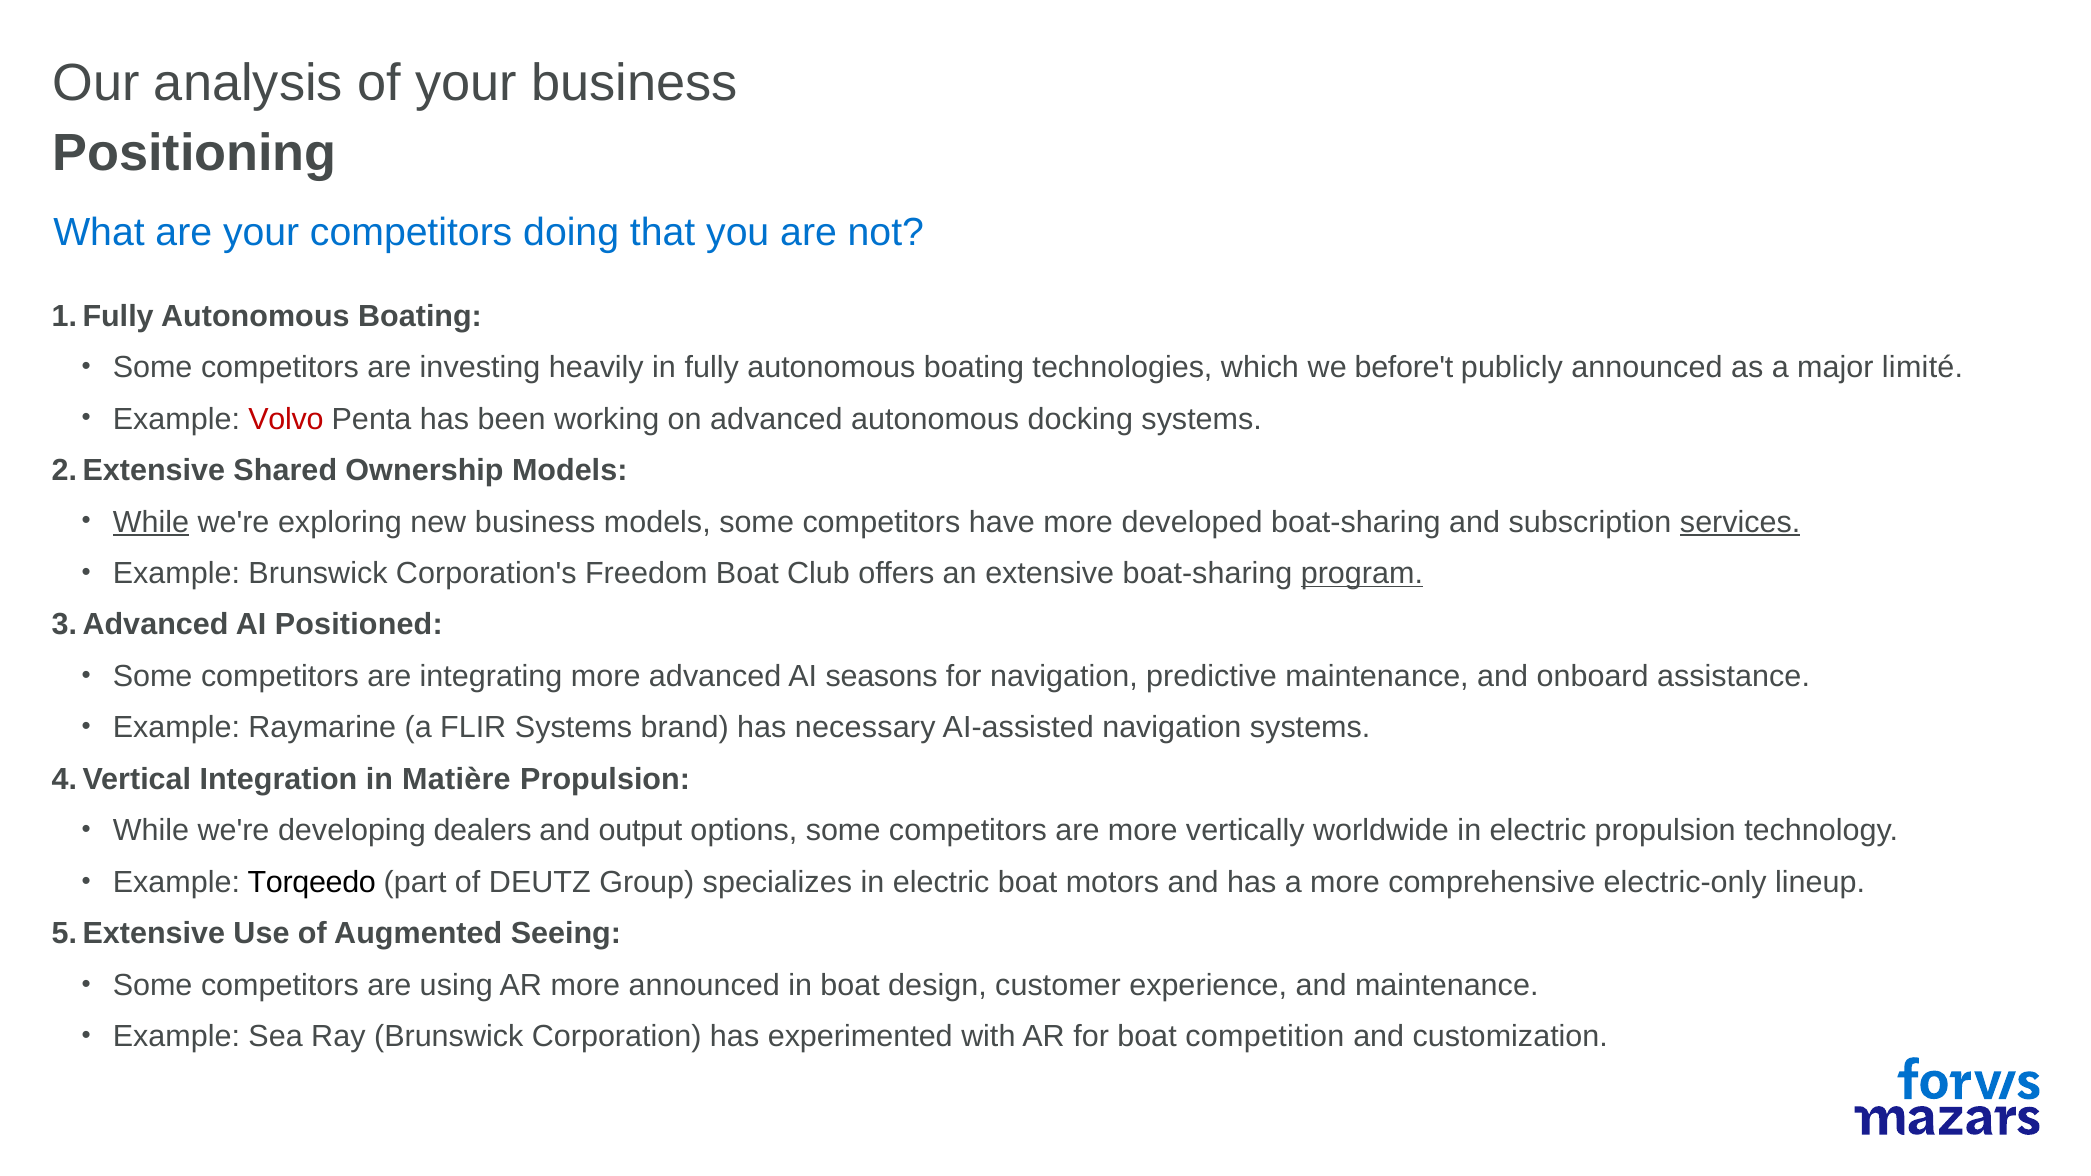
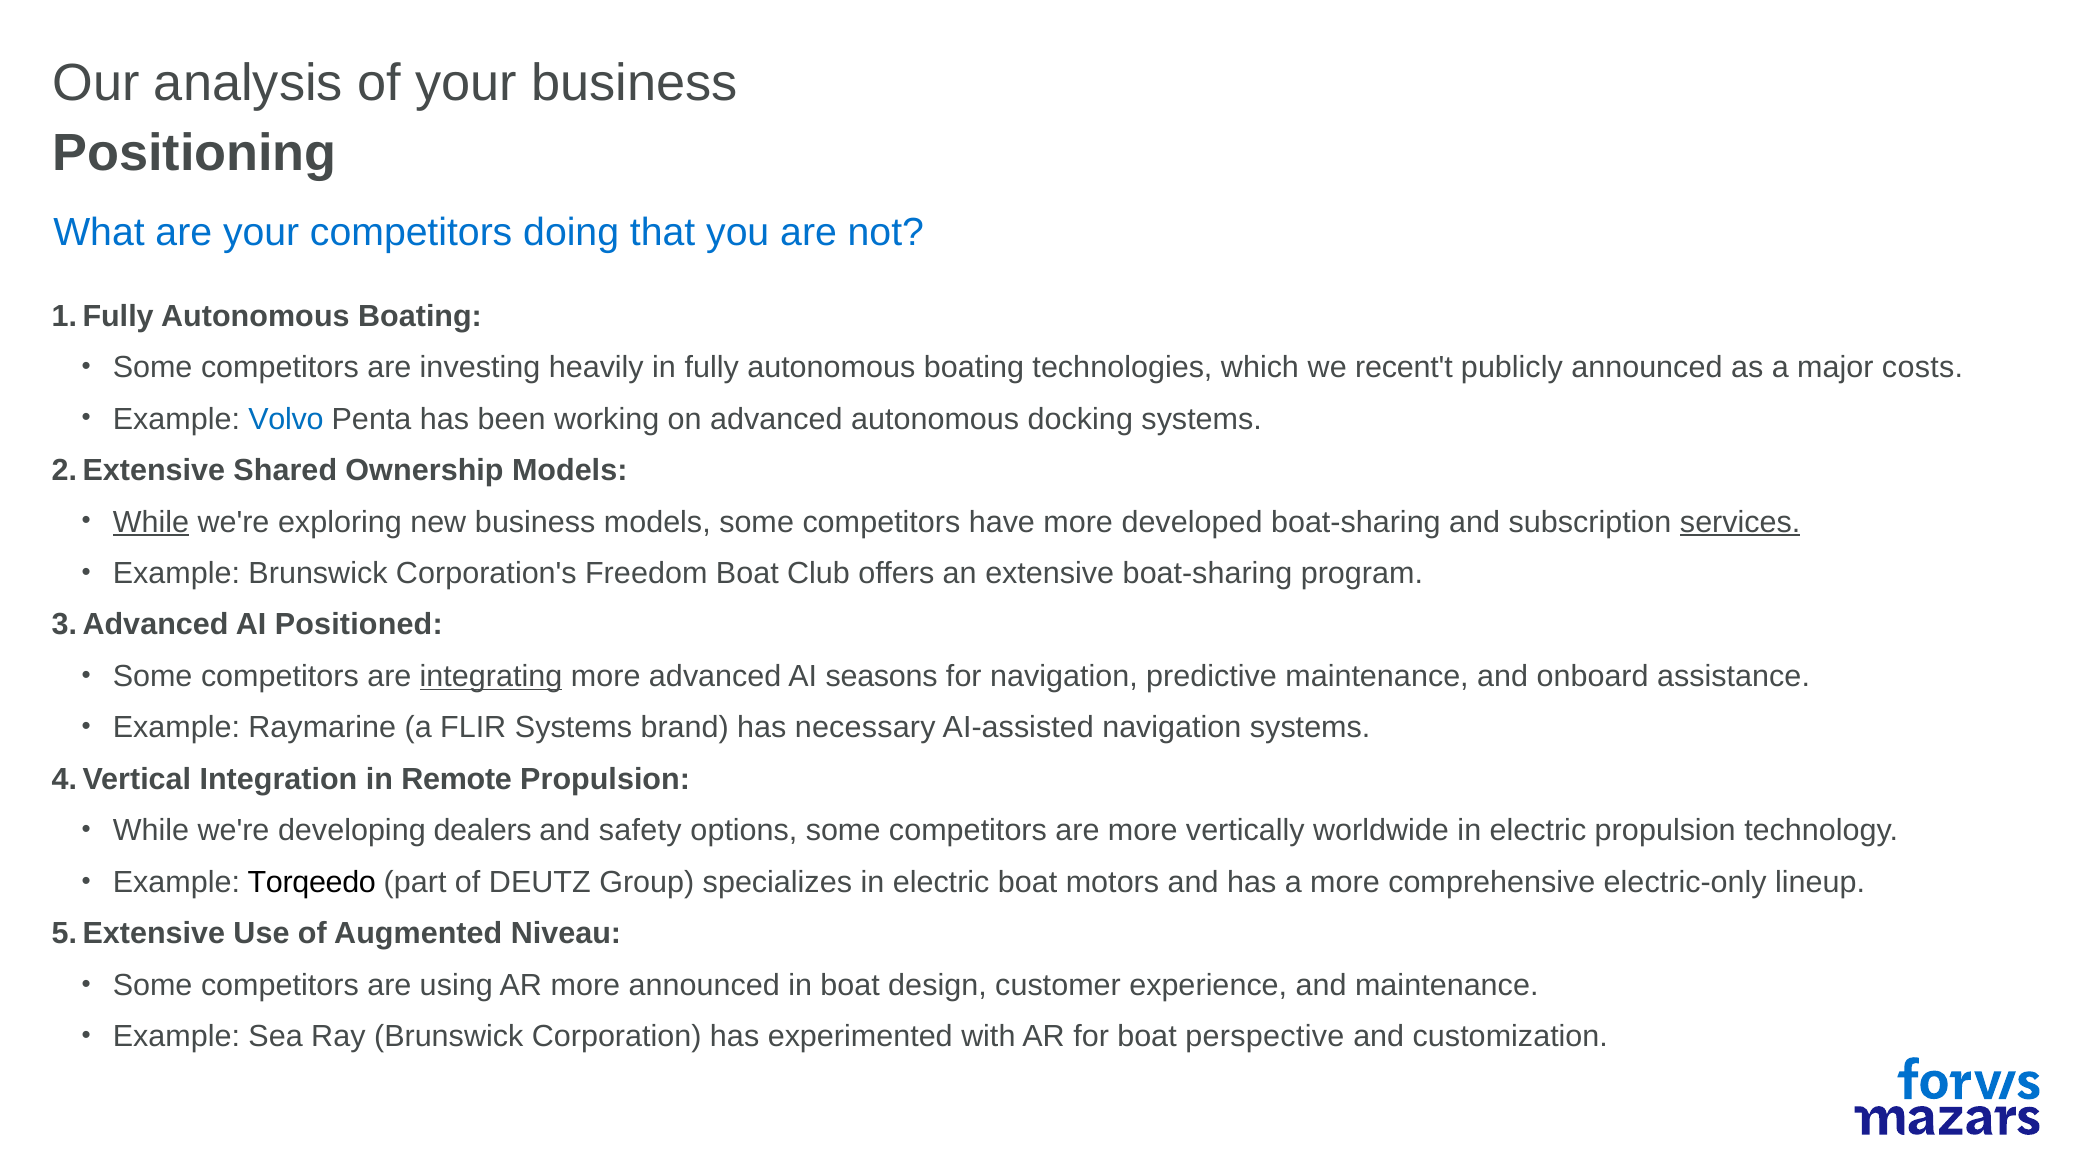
before't: before't -> recent't
limité: limité -> costs
Volvo colour: red -> blue
program underline: present -> none
integrating underline: none -> present
Matière: Matière -> Remote
output: output -> safety
Seeing: Seeing -> Niveau
competition: competition -> perspective
